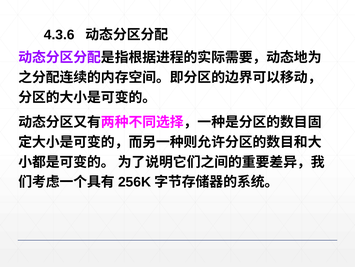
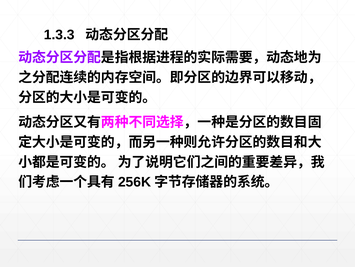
4.3.6: 4.3.6 -> 1.3.3
